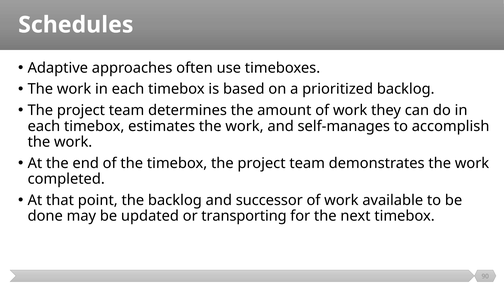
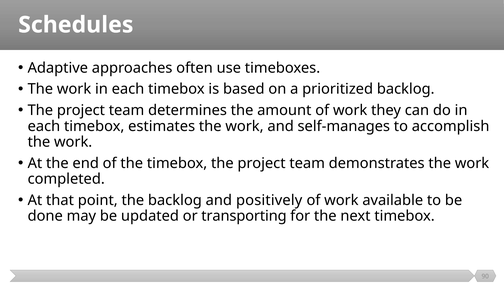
successor: successor -> positively
